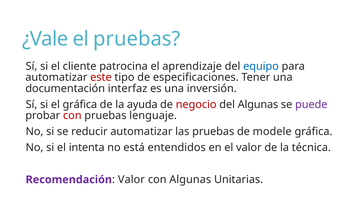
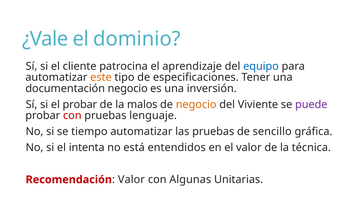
el pruebas: pruebas -> dominio
este colour: red -> orange
documentación interfaz: interfaz -> negocio
el gráfica: gráfica -> probar
ayuda: ayuda -> malos
negocio at (196, 104) colour: red -> orange
del Algunas: Algunas -> Viviente
reducir: reducir -> tiempo
modele: modele -> sencillo
Recomendación colour: purple -> red
